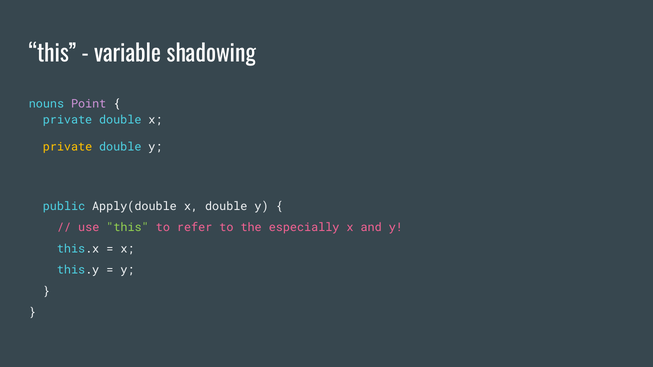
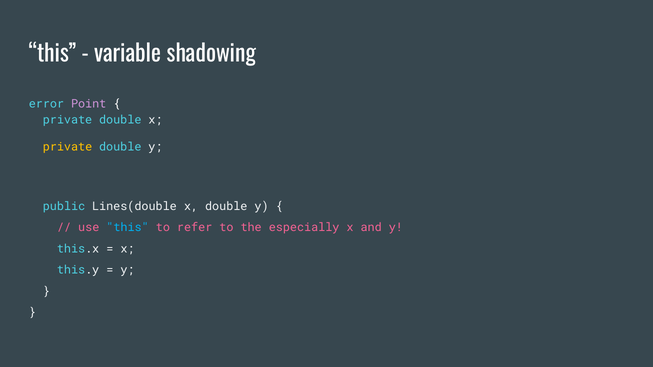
nouns: nouns -> error
Apply(double: Apply(double -> Lines(double
this at (128, 228) colour: light green -> light blue
